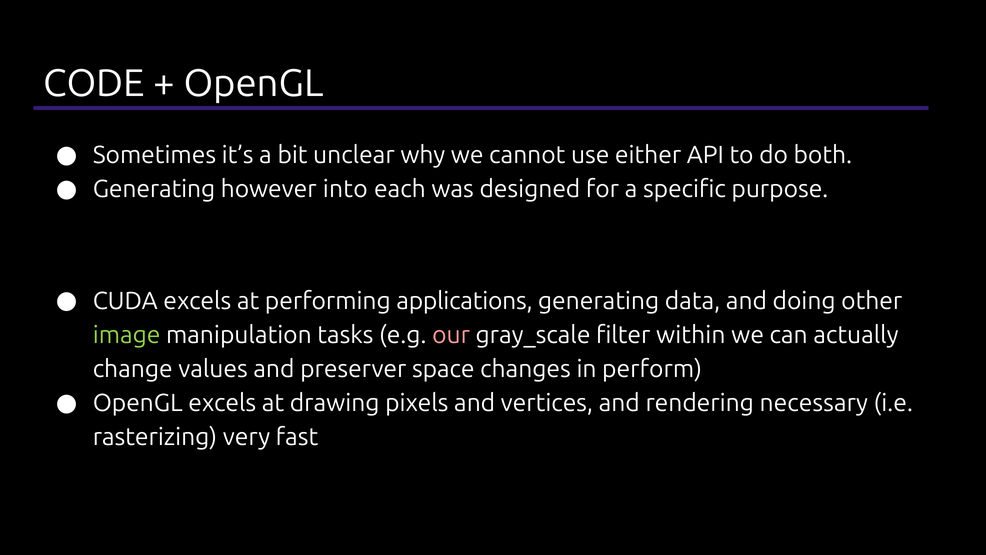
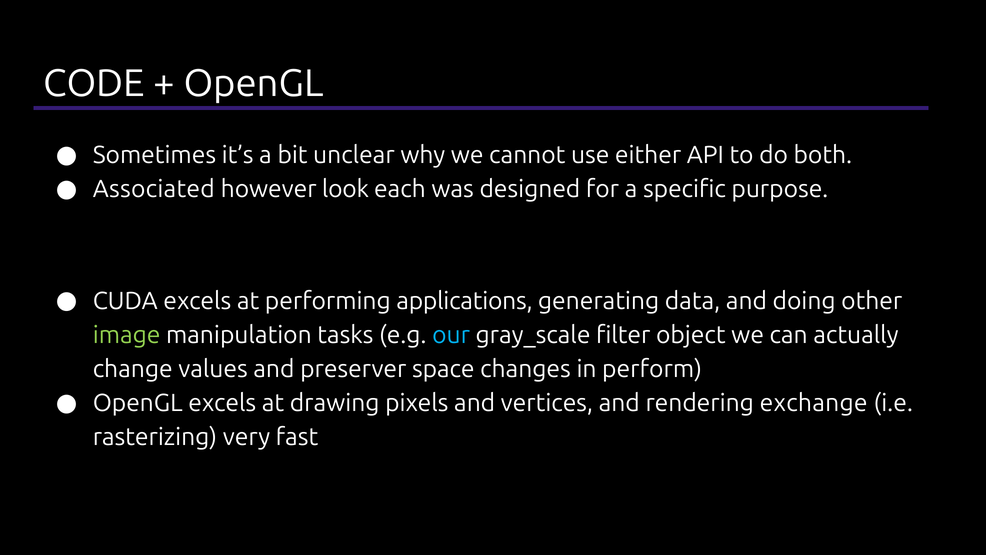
Generating at (154, 189): Generating -> Associated
into: into -> look
our colour: pink -> light blue
within: within -> object
necessary: necessary -> exchange
